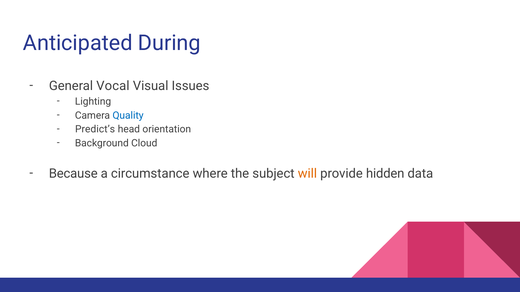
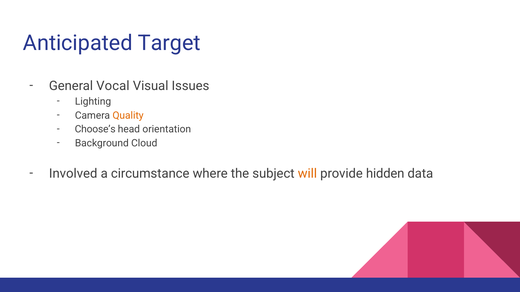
During: During -> Target
Quality colour: blue -> orange
Predict’s: Predict’s -> Choose’s
Because: Because -> Involved
